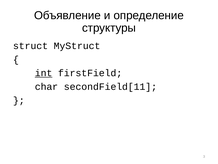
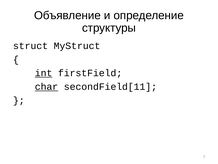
char underline: none -> present
